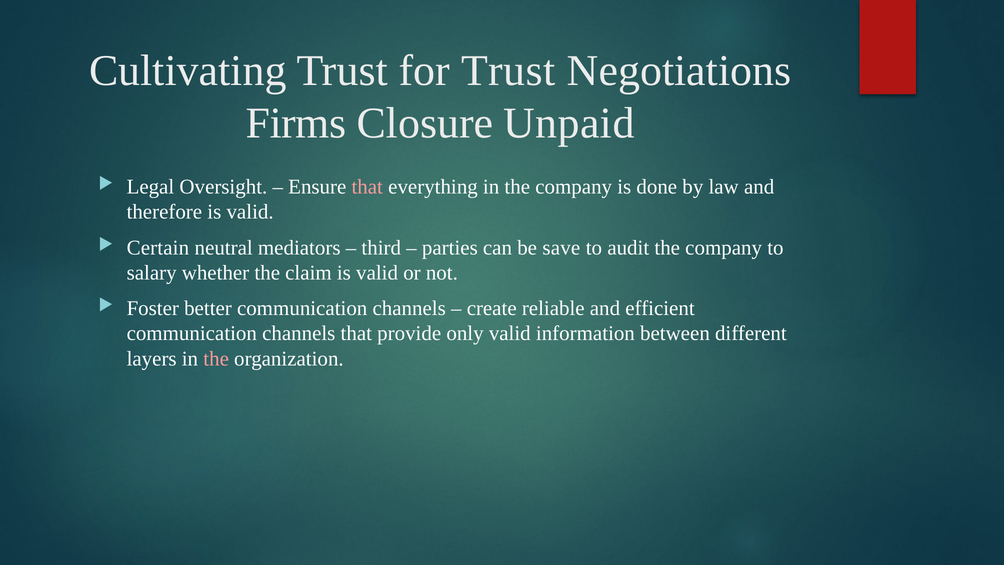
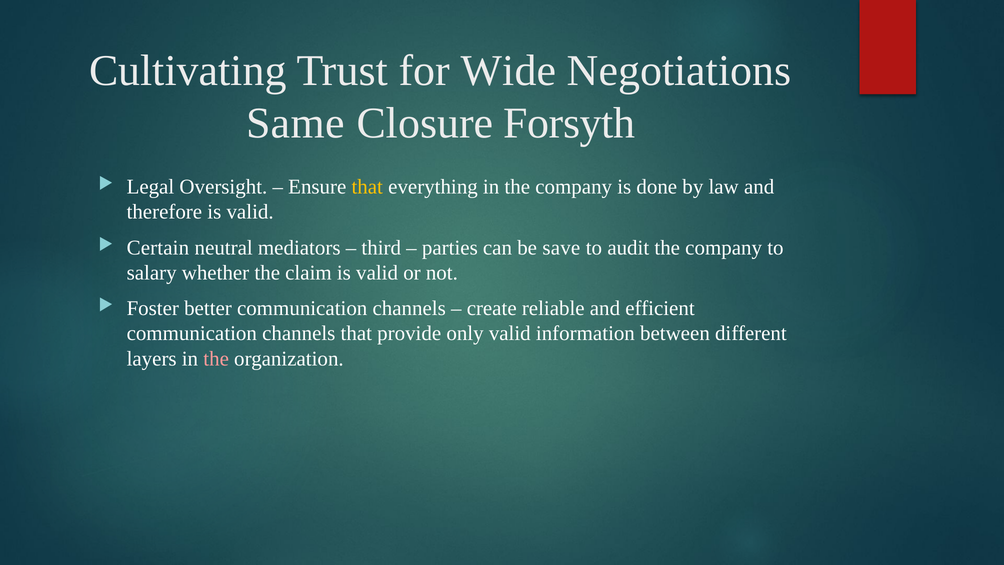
for Trust: Trust -> Wide
Firms: Firms -> Same
Unpaid: Unpaid -> Forsyth
that at (367, 187) colour: pink -> yellow
